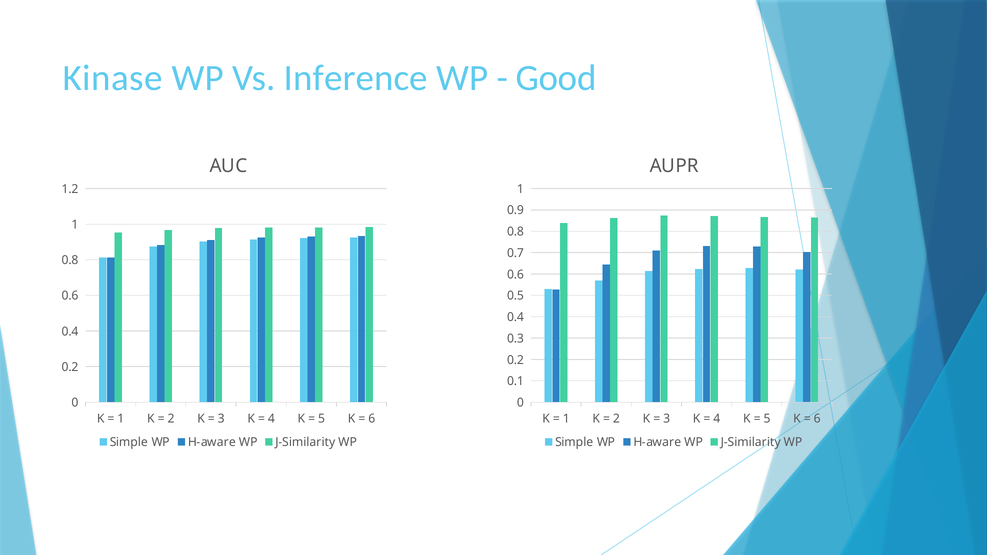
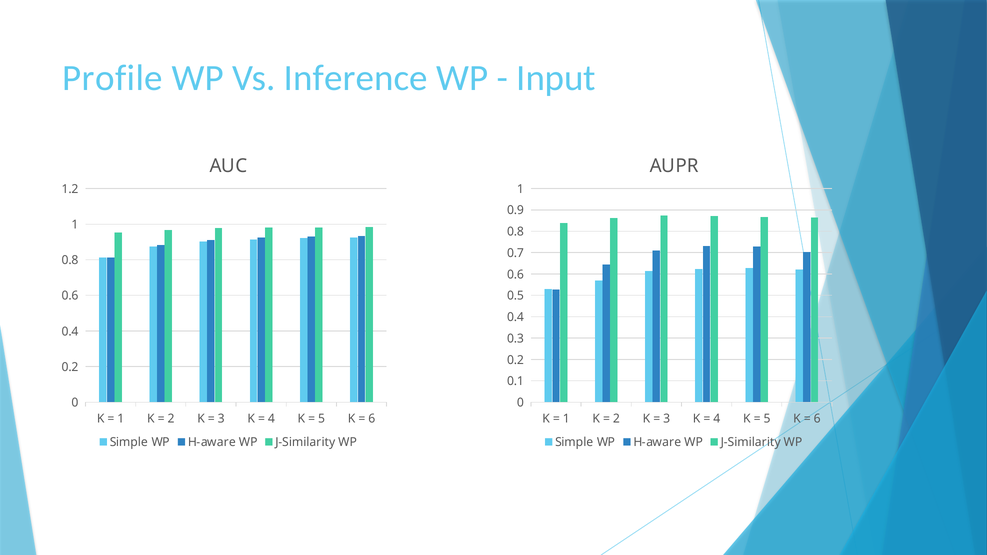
Kinase: Kinase -> Profile
Good: Good -> Input
